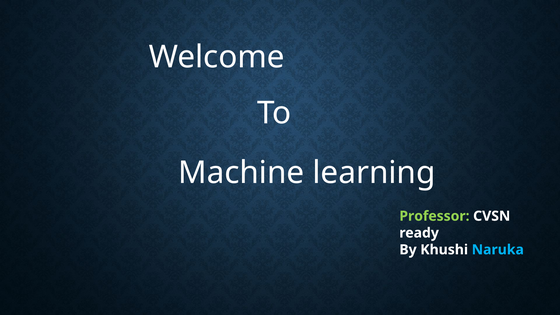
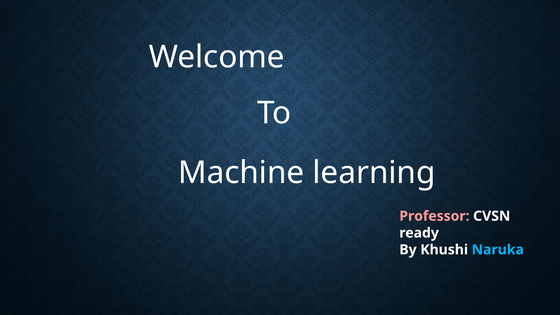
Professor colour: light green -> pink
